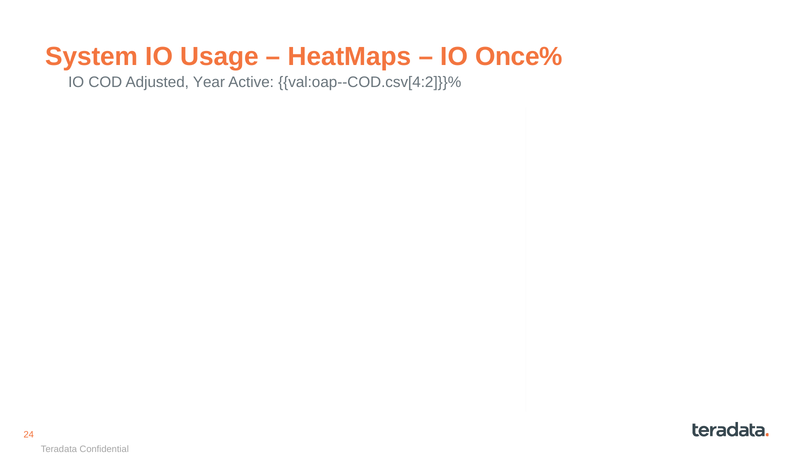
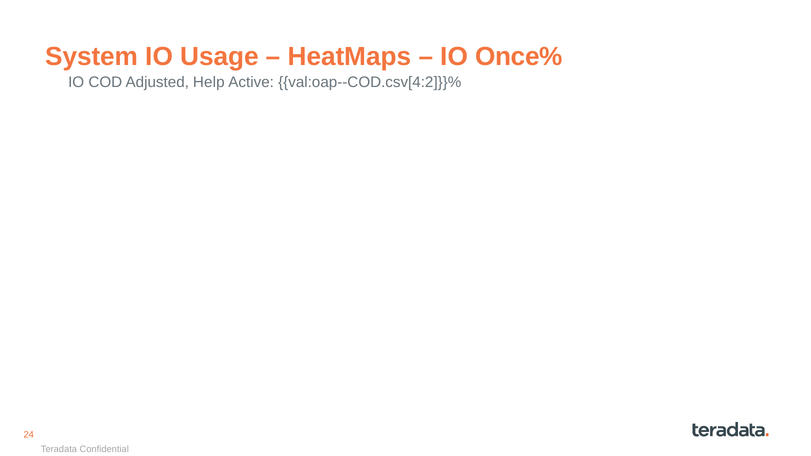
Year: Year -> Help
